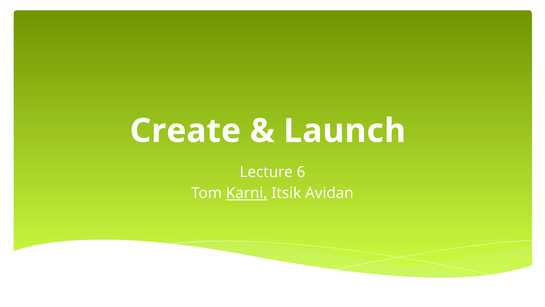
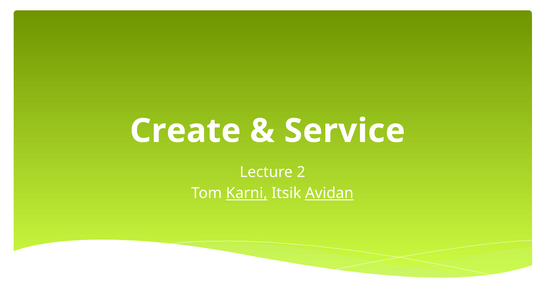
Launch: Launch -> Service
6: 6 -> 2
Avidan underline: none -> present
